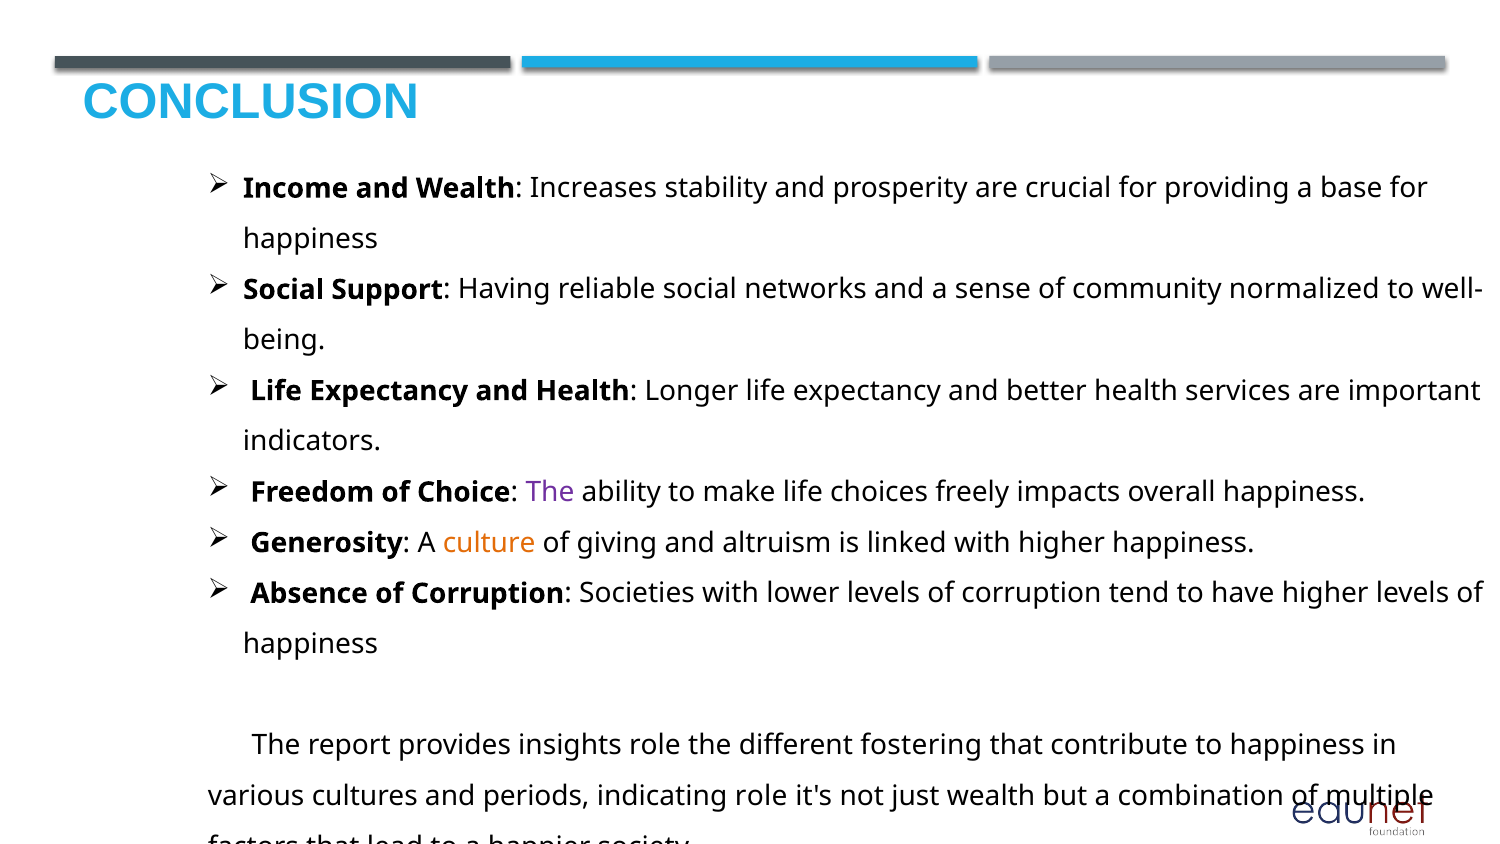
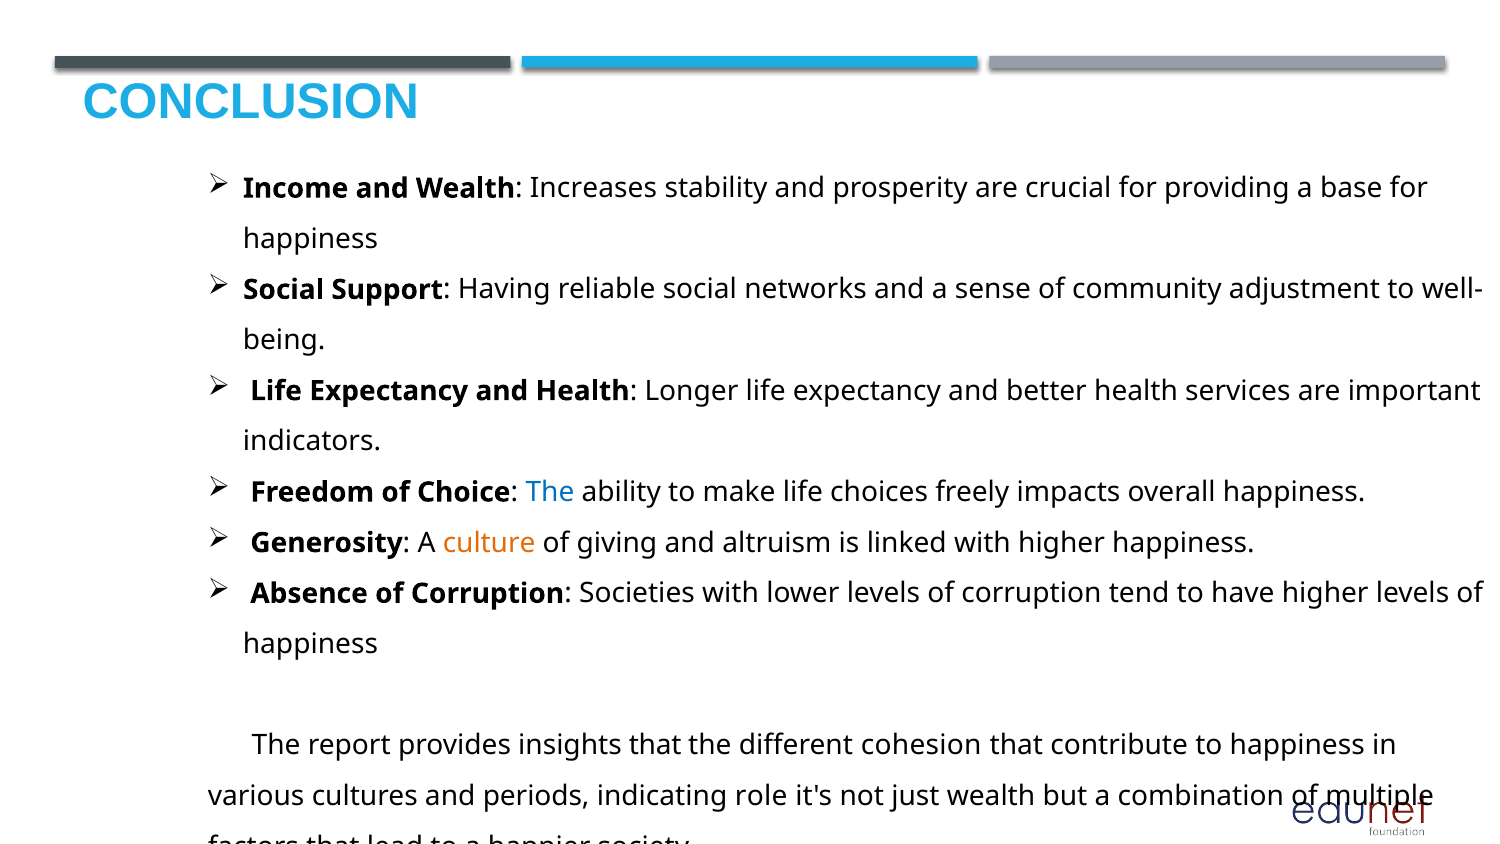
normalized: normalized -> adjustment
The at (550, 492) colour: purple -> blue
insights role: role -> that
fostering: fostering -> cohesion
